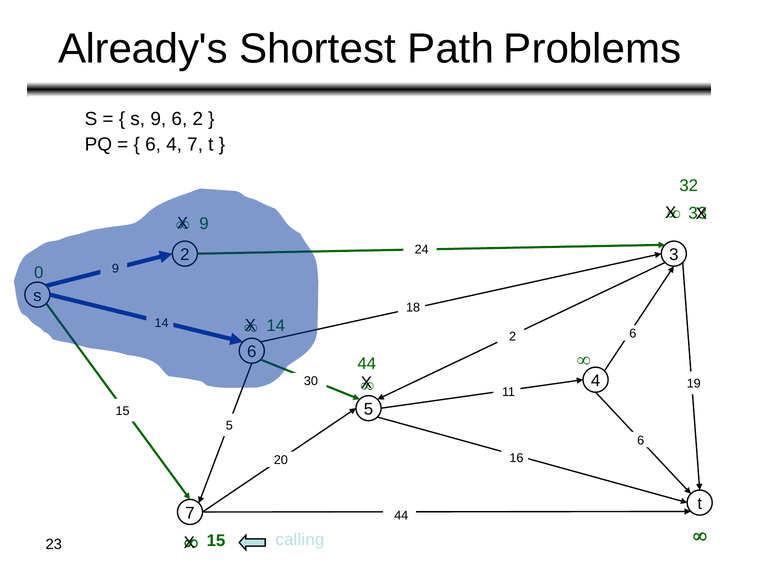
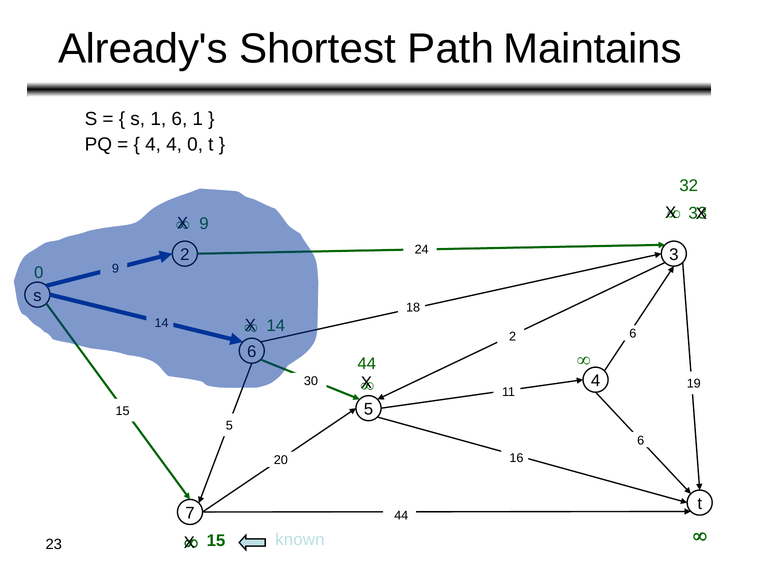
Problems: Problems -> Maintains
s 9: 9 -> 1
6 2: 2 -> 1
6 at (153, 144): 6 -> 4
4 7: 7 -> 0
calling: calling -> known
